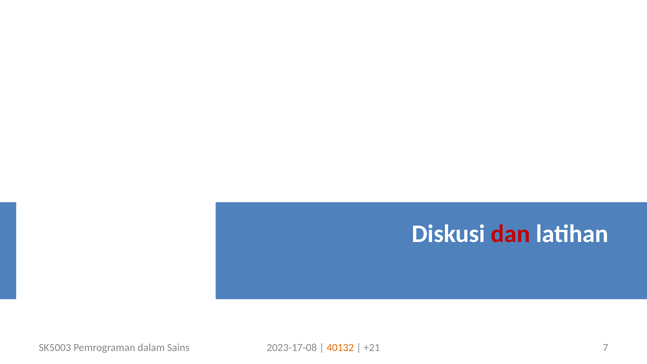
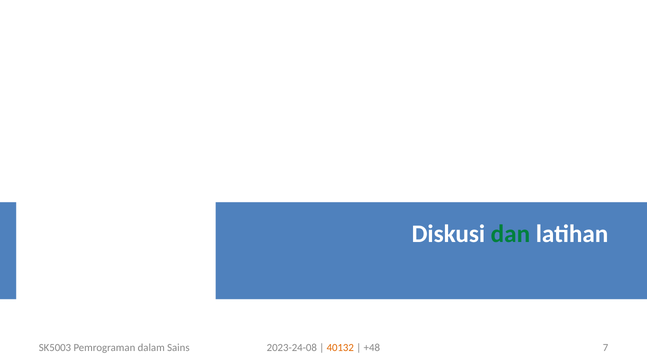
dan colour: red -> green
2023-17-08: 2023-17-08 -> 2023-24-08
+21: +21 -> +48
